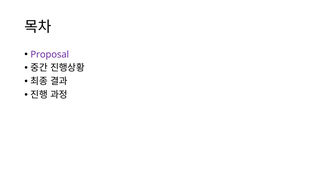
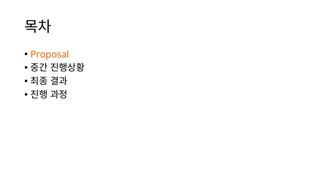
Proposal colour: purple -> orange
